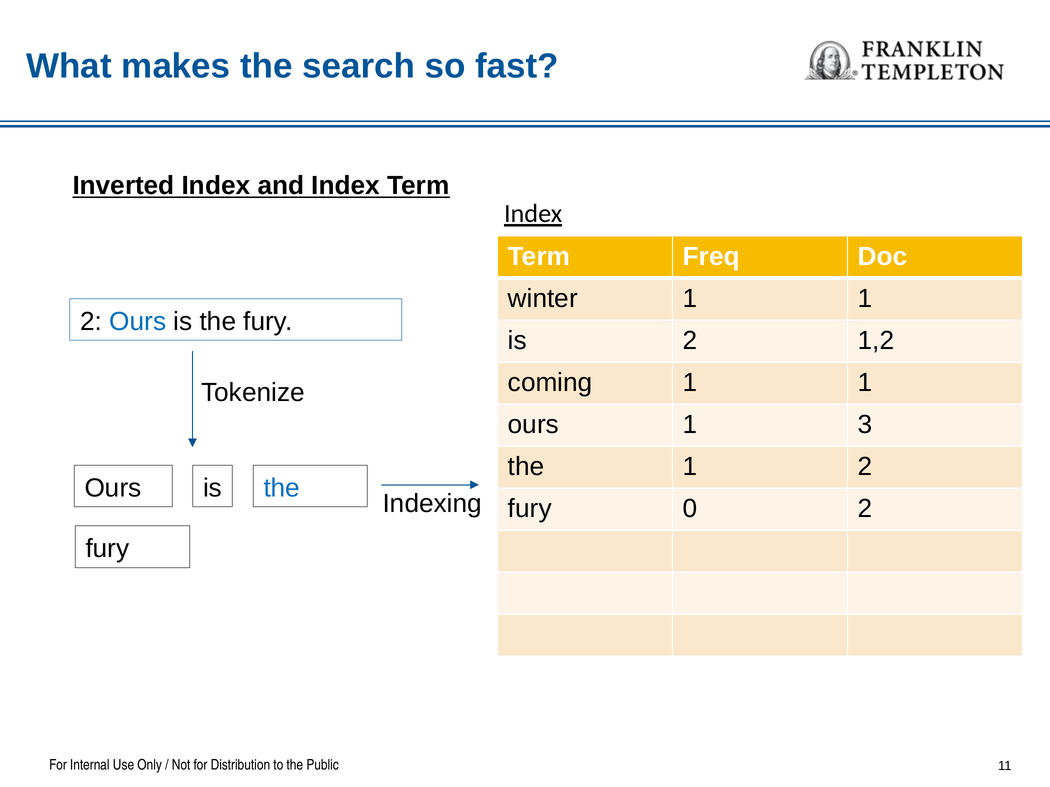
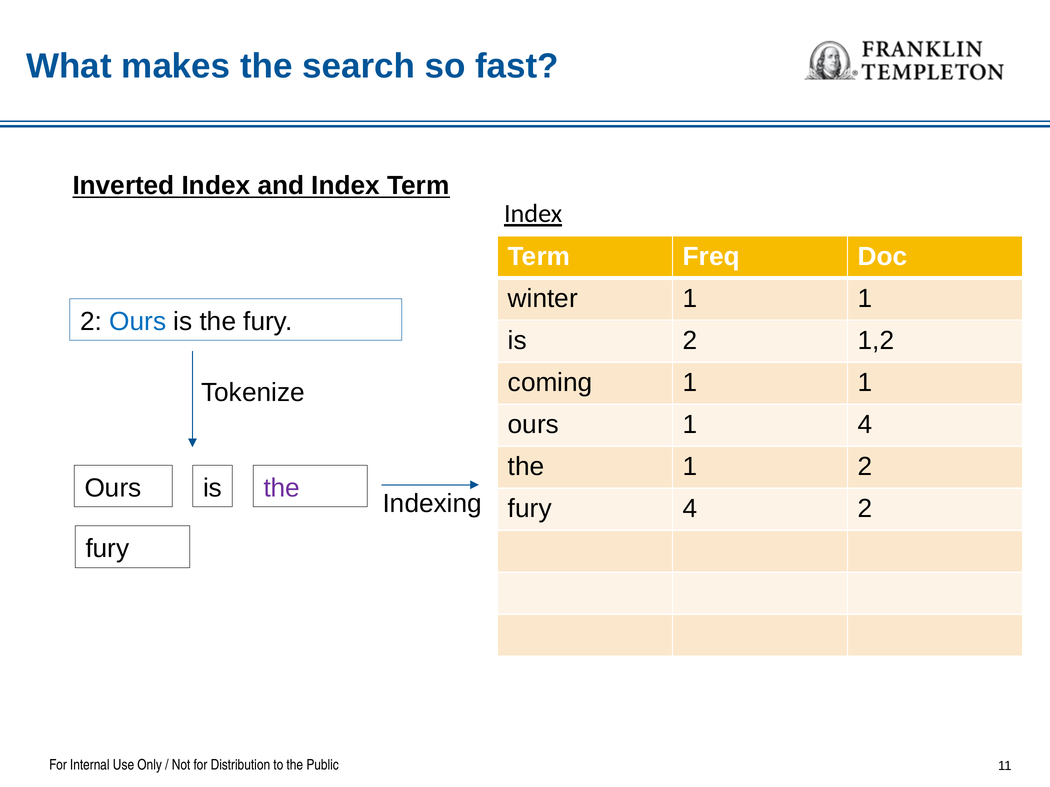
1 3: 3 -> 4
the at (282, 488) colour: blue -> purple
fury 0: 0 -> 4
